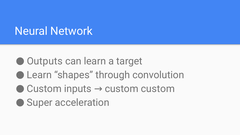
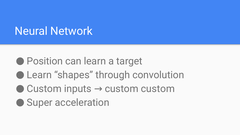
Outputs: Outputs -> Position
